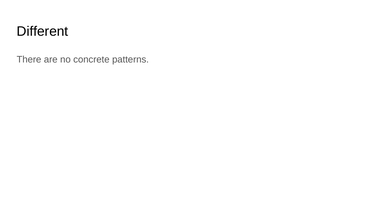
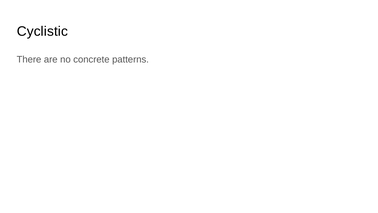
Different: Different -> Cyclistic
